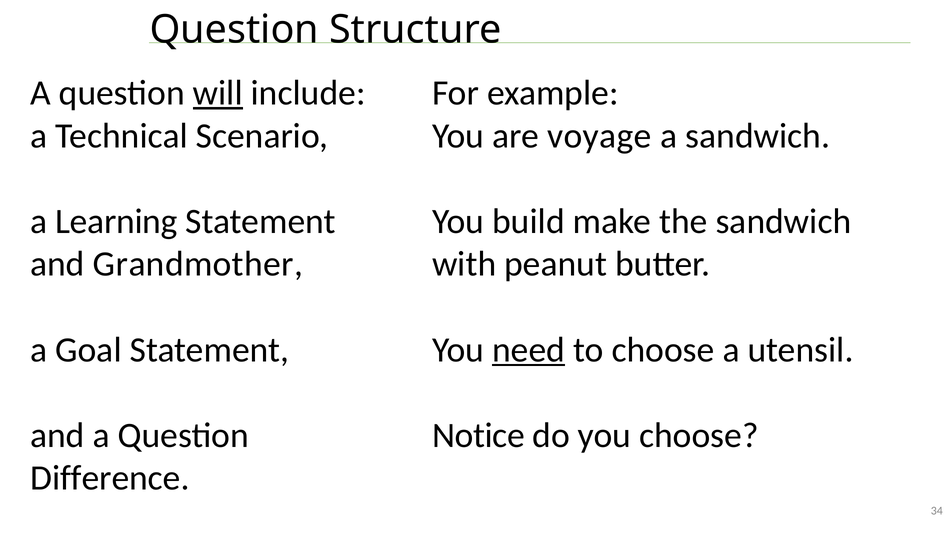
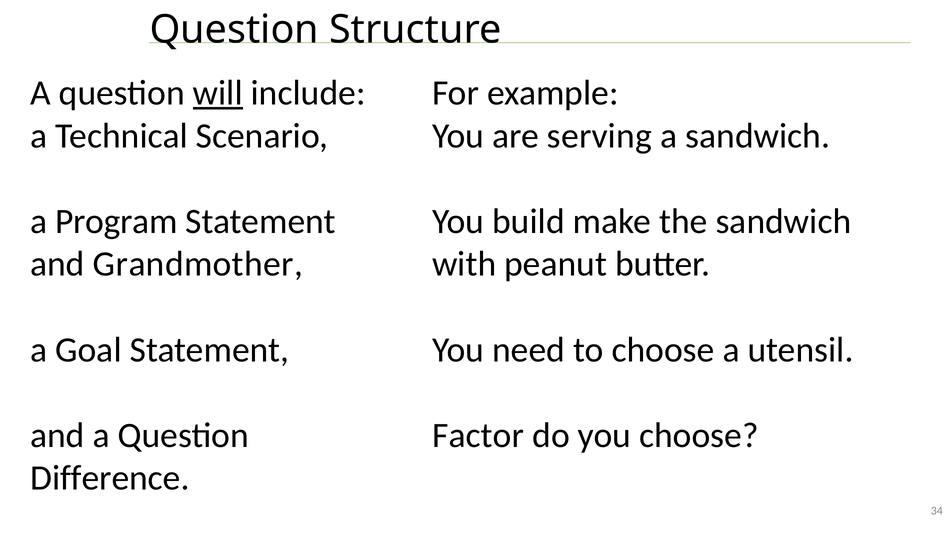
voyage: voyage -> serving
Learning: Learning -> Program
need underline: present -> none
Notice: Notice -> Factor
